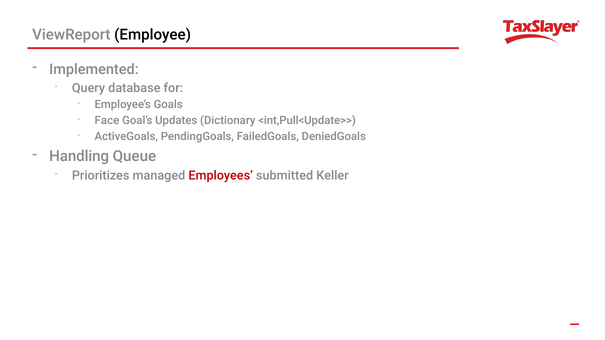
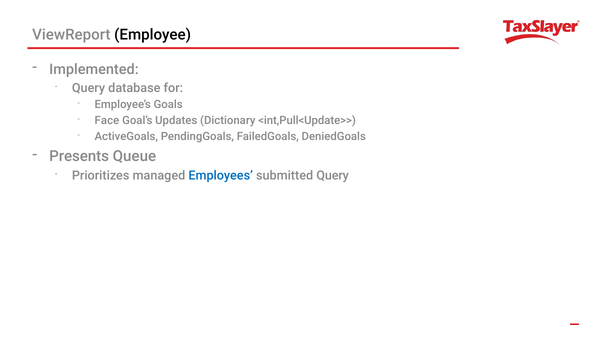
Handling: Handling -> Presents
Employees colour: red -> blue
submitted Keller: Keller -> Query
